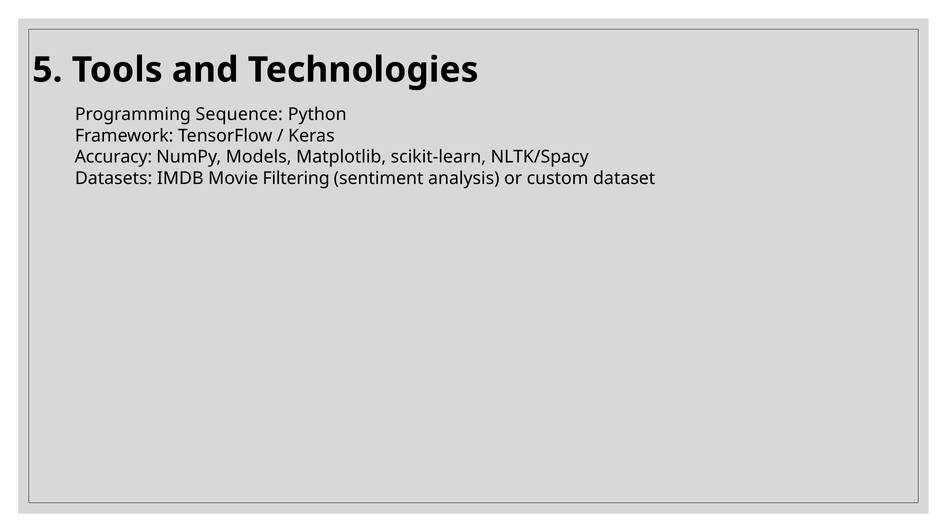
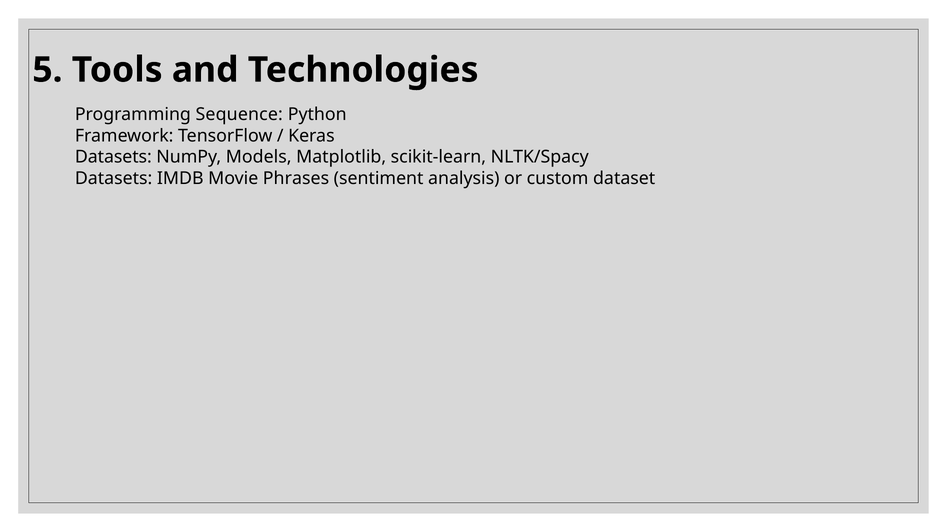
Accuracy at (113, 157): Accuracy -> Datasets
Filtering: Filtering -> Phrases
